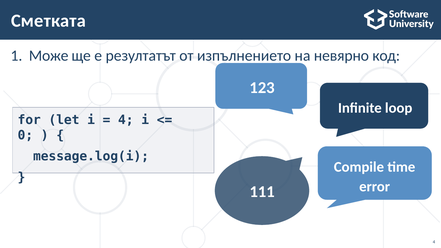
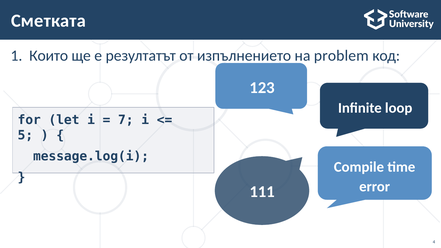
Може: Може -> Които
невярно: невярно -> problem
4 at (126, 120): 4 -> 7
0: 0 -> 5
